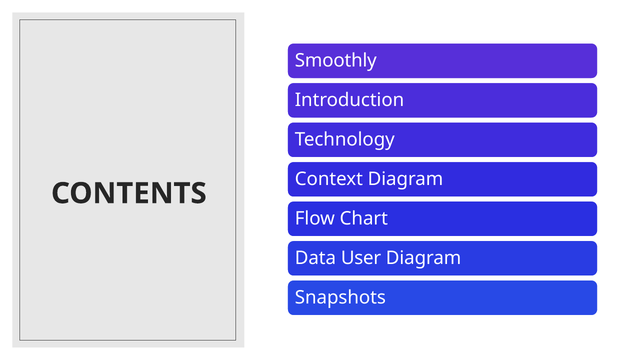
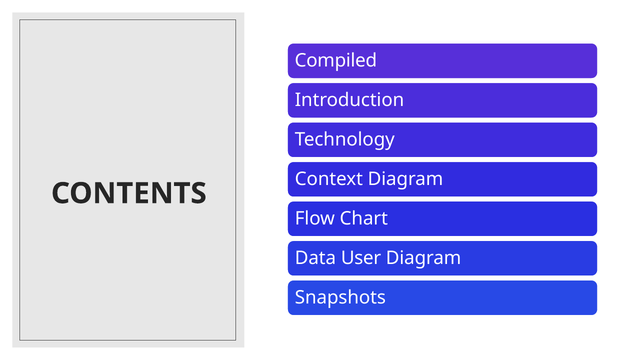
Smoothly: Smoothly -> Compiled
